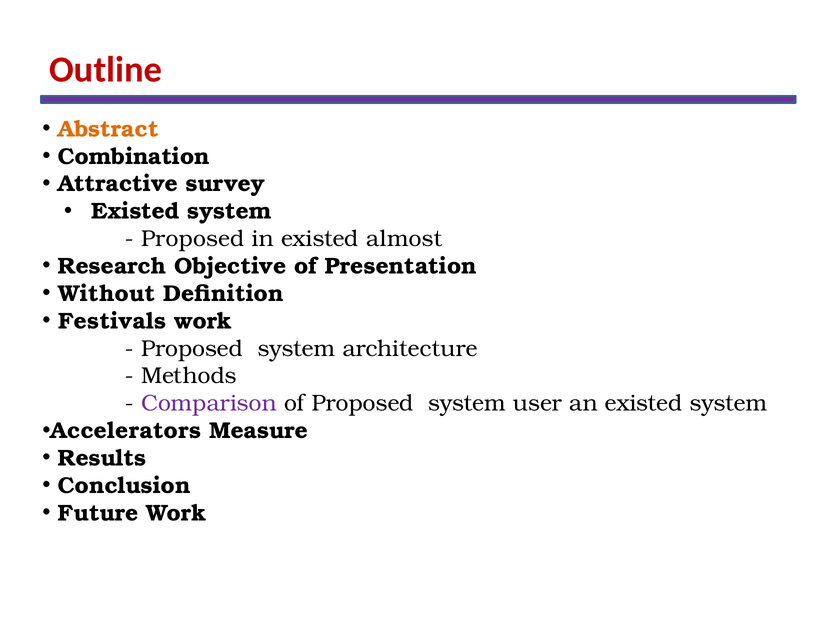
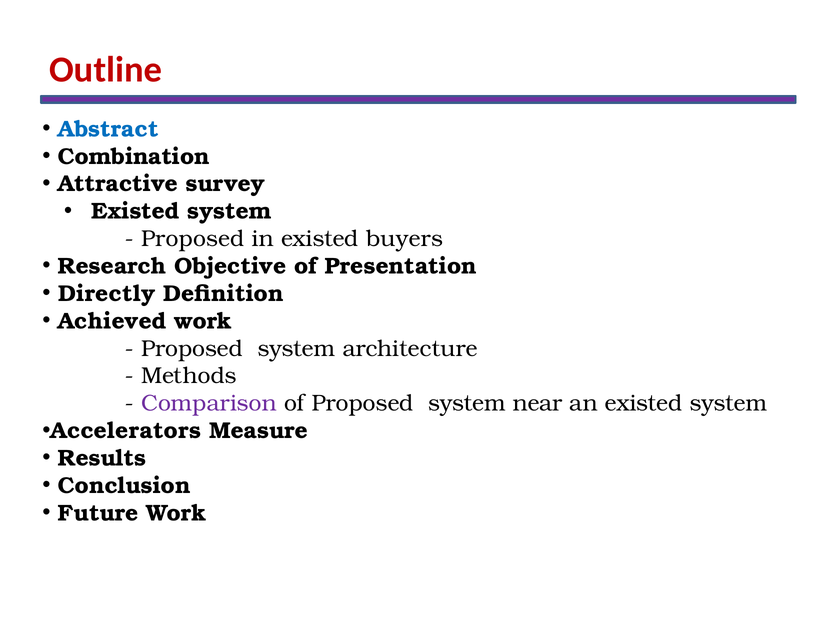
Abstract colour: orange -> blue
almost: almost -> buyers
Without: Without -> Directly
Festivals: Festivals -> Achieved
user: user -> near
